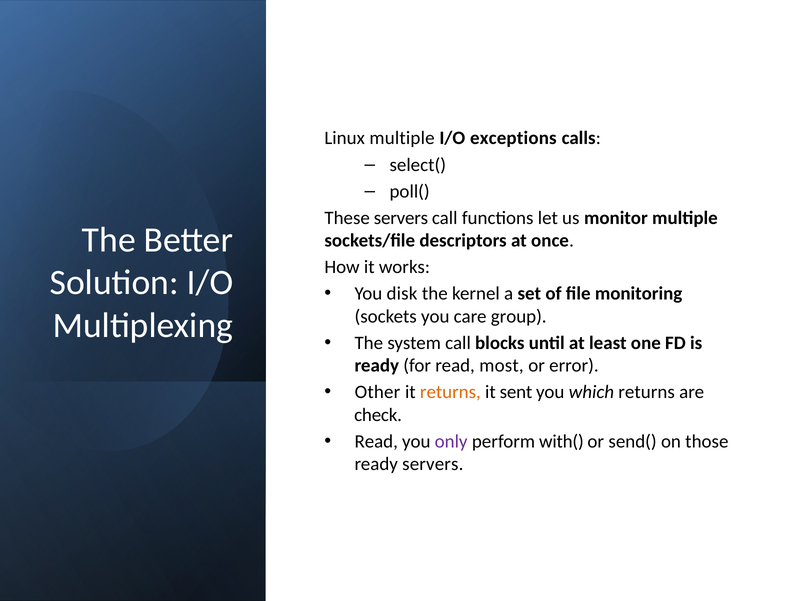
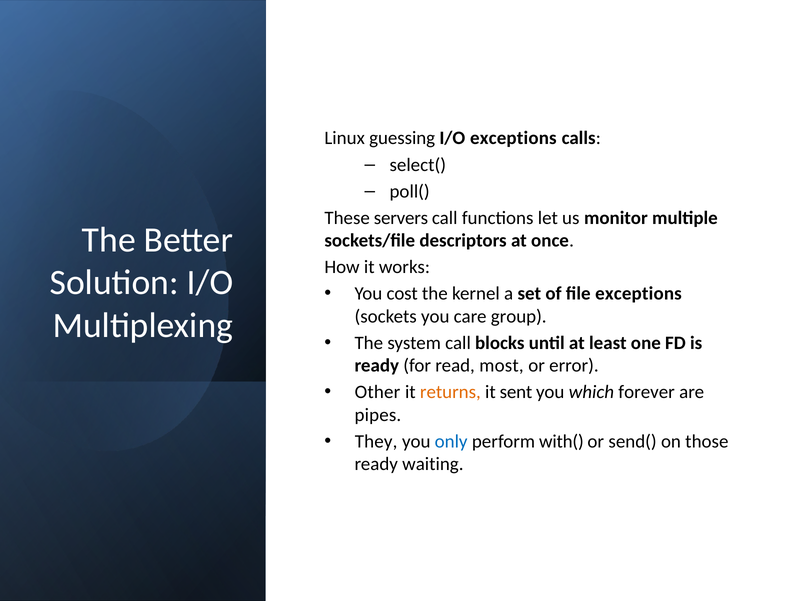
Linux multiple: multiple -> guessing
disk: disk -> cost
file monitoring: monitoring -> exceptions
which returns: returns -> forever
check: check -> pipes
Read at (376, 442): Read -> They
only colour: purple -> blue
ready servers: servers -> waiting
